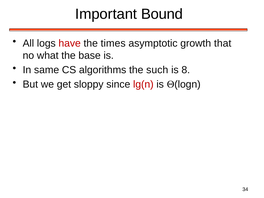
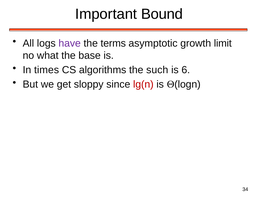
have colour: red -> purple
times: times -> terms
that: that -> limit
same: same -> times
8: 8 -> 6
